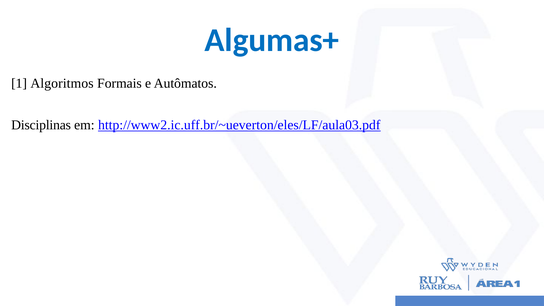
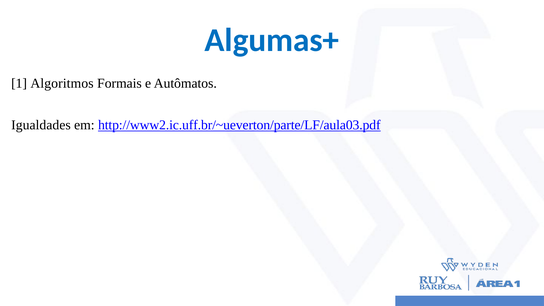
Disciplinas: Disciplinas -> Igualdades
http://www2.ic.uff.br/~ueverton/eles/LF/aula03.pdf: http://www2.ic.uff.br/~ueverton/eles/LF/aula03.pdf -> http://www2.ic.uff.br/~ueverton/parte/LF/aula03.pdf
